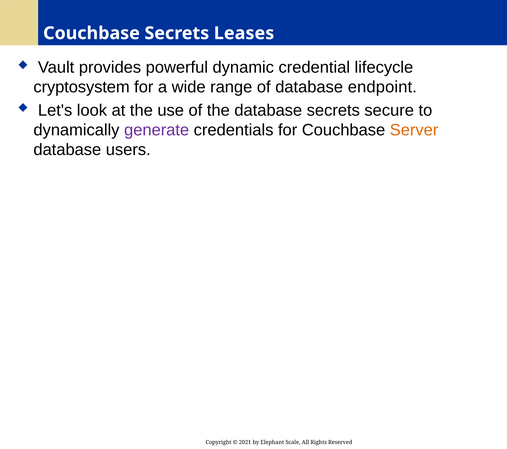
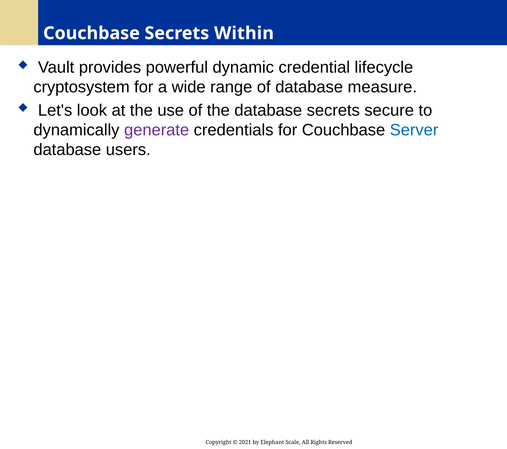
Leases: Leases -> Within
endpoint: endpoint -> measure
Server colour: orange -> blue
